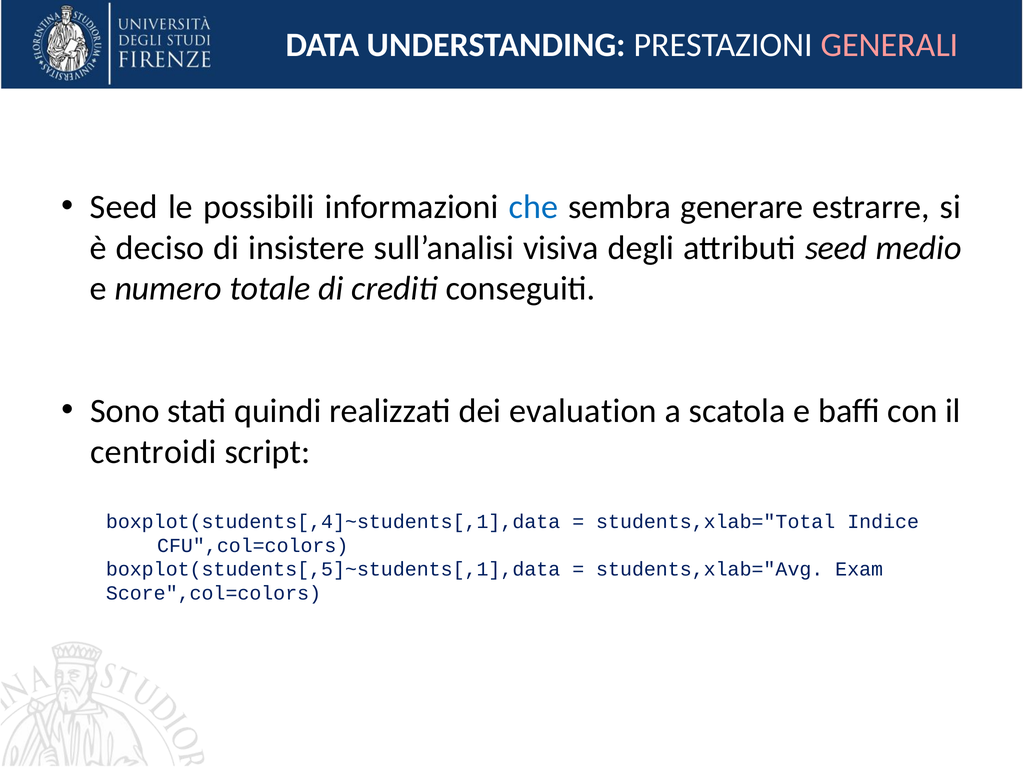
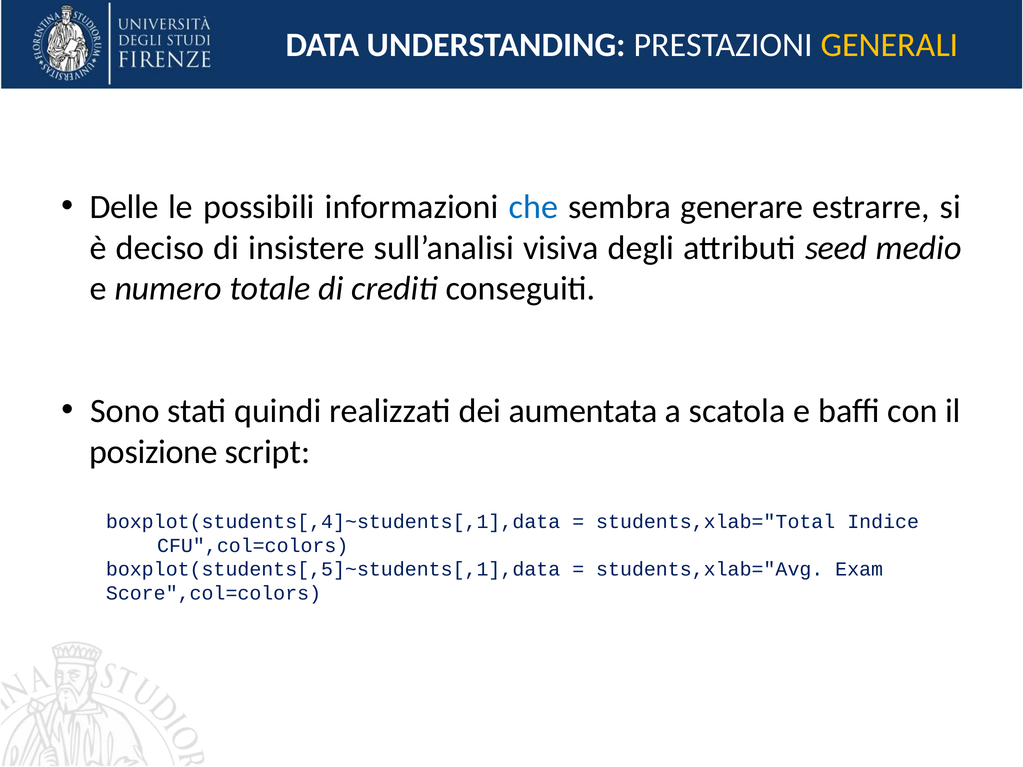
GENERALI colour: pink -> yellow
Seed at (124, 207): Seed -> Delle
evaluation: evaluation -> aumentata
centroidi: centroidi -> posizione
